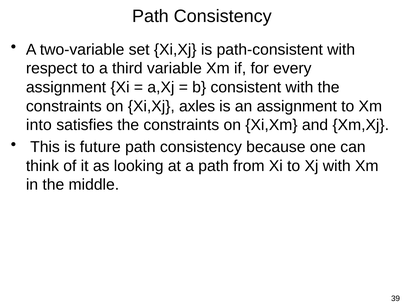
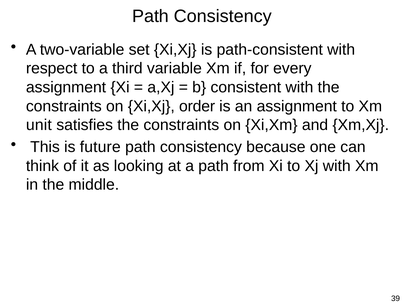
axles: axles -> order
into: into -> unit
